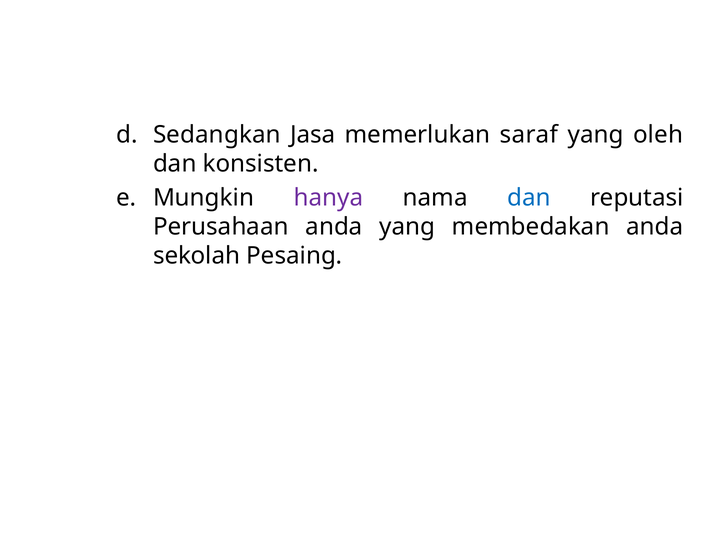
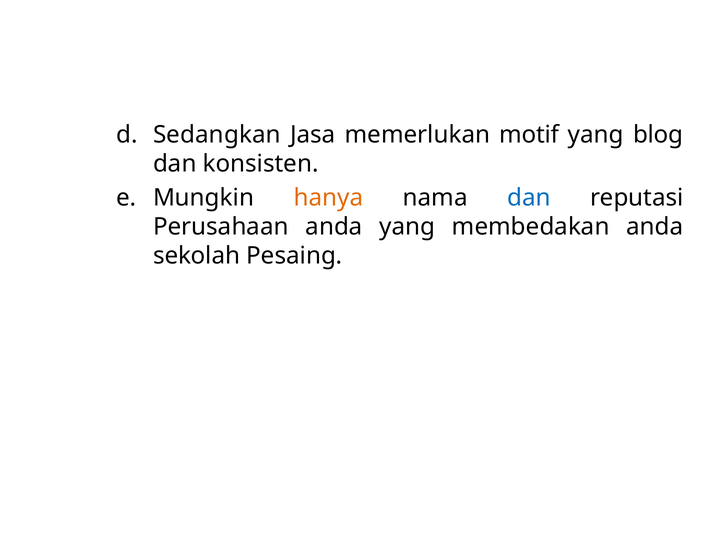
saraf: saraf -> motif
oleh: oleh -> blog
hanya colour: purple -> orange
